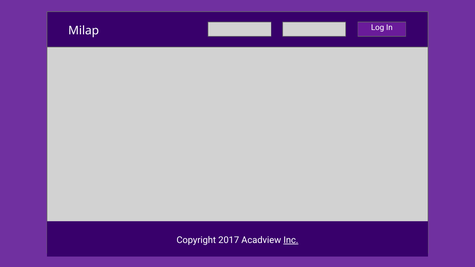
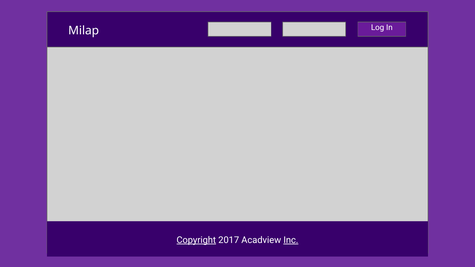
Copyright underline: none -> present
